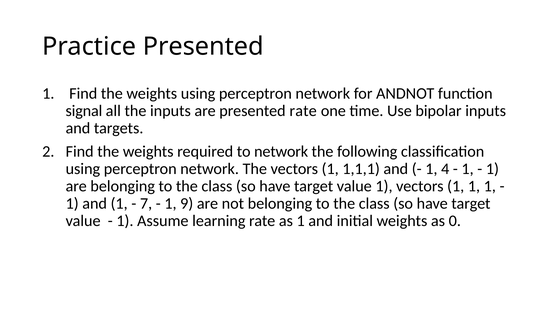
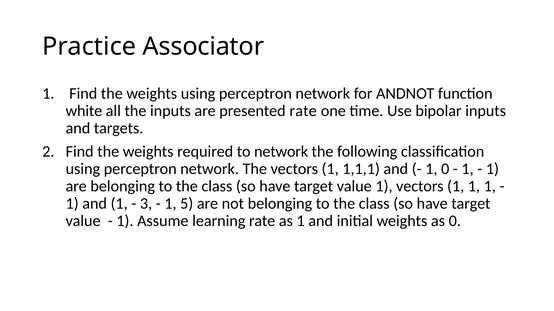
Practice Presented: Presented -> Associator
signal: signal -> white
1 4: 4 -> 0
7: 7 -> 3
9: 9 -> 5
